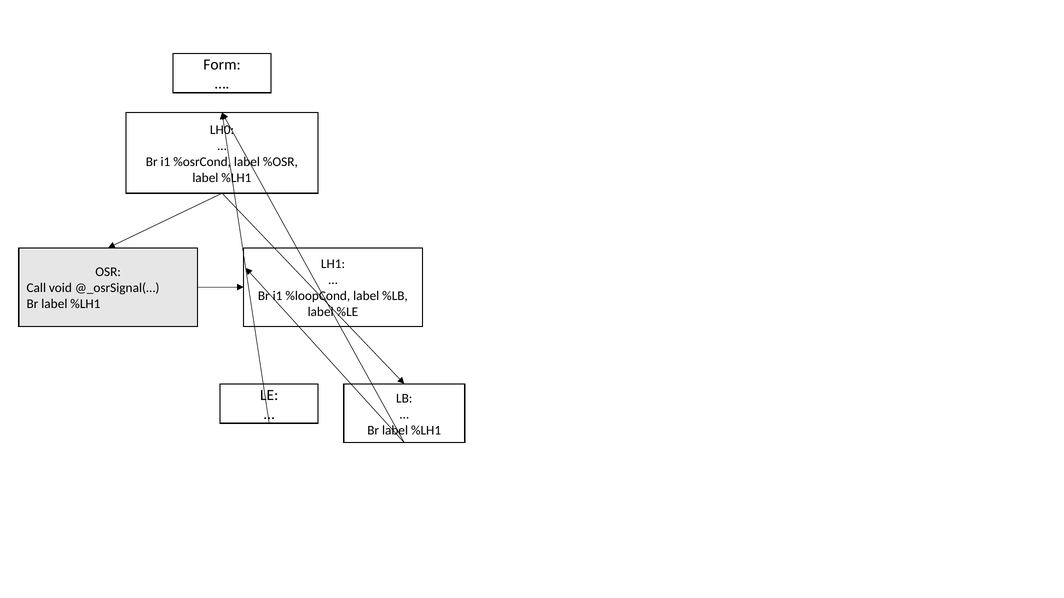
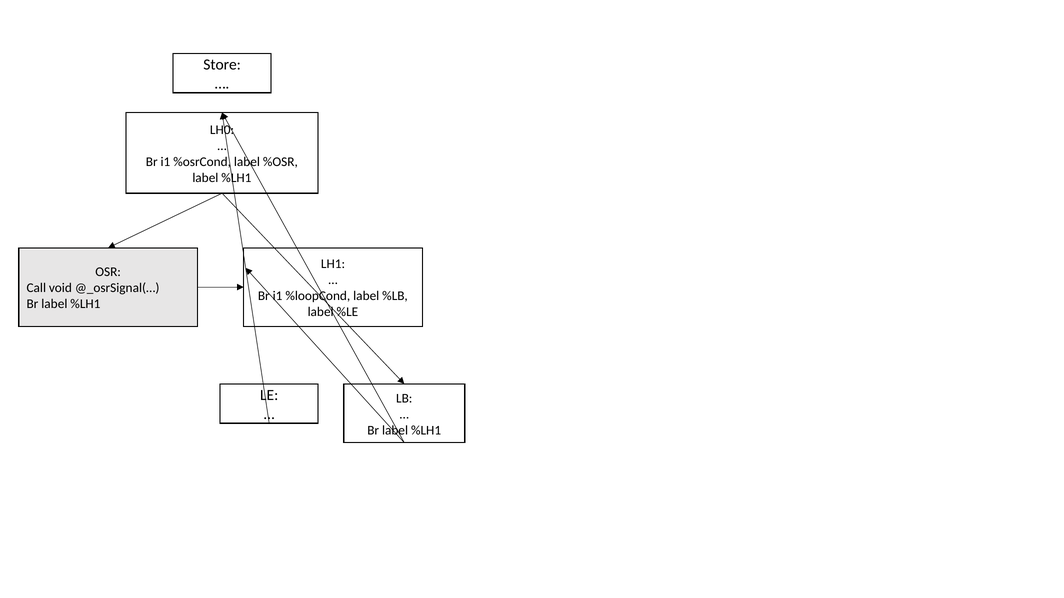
Form: Form -> Store
